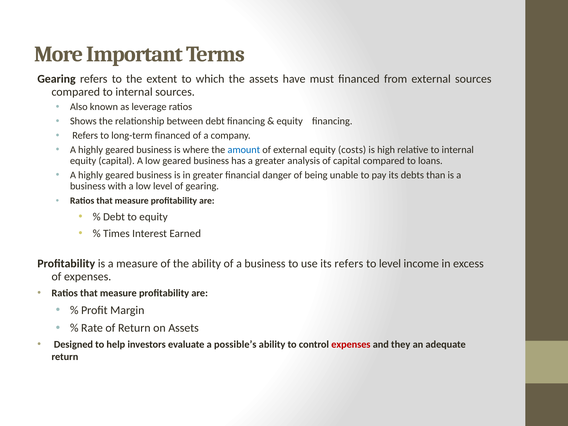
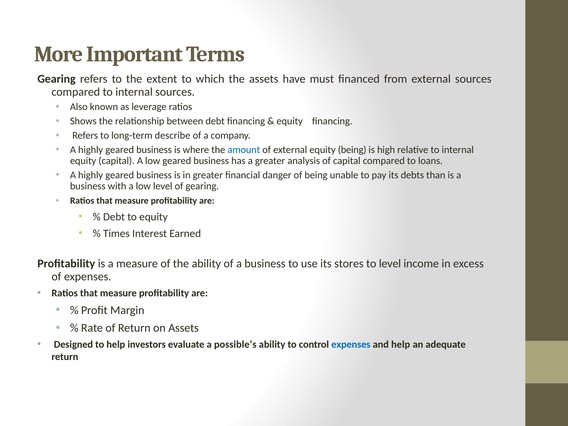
long-term financed: financed -> describe
equity costs: costs -> being
its refers: refers -> stores
expenses at (351, 344) colour: red -> blue
and they: they -> help
